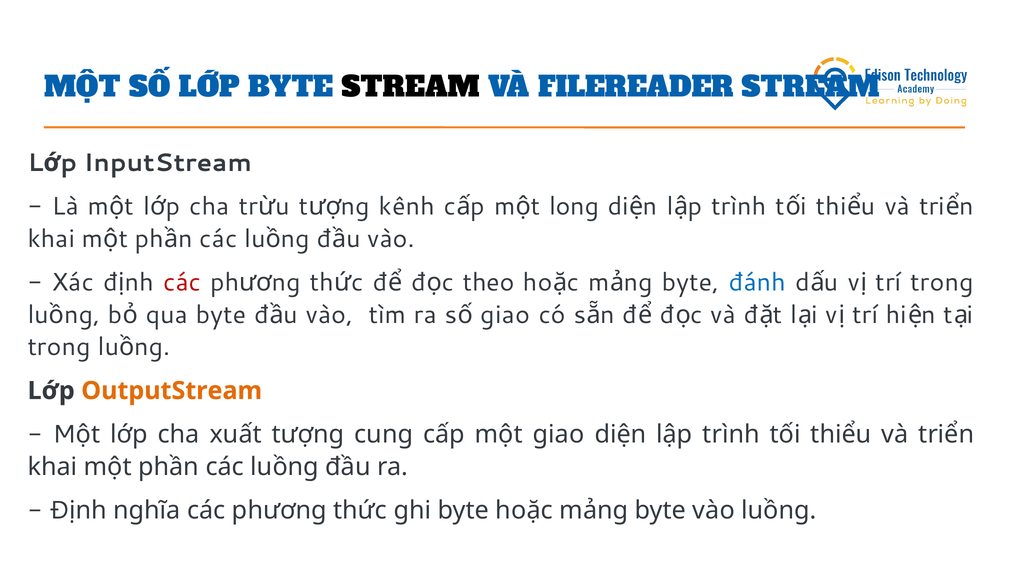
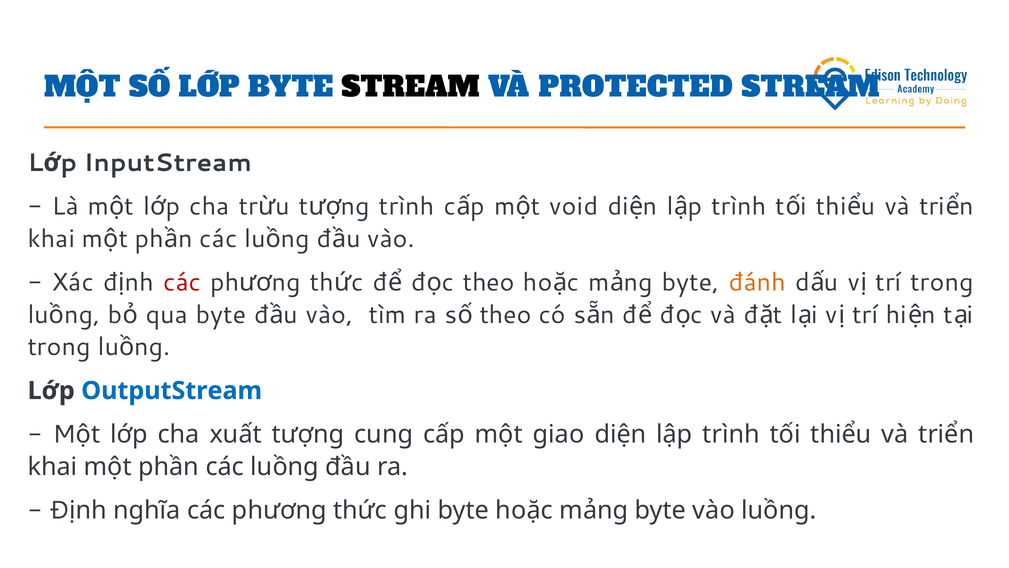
FILEREADER: FILEREADER -> PROTECTED
kênh at (407, 206): kênh -> trình
long: long -> void
đánh colour: blue -> orange
giao at (505, 315): giao -> theo
OutputStream colour: orange -> blue
